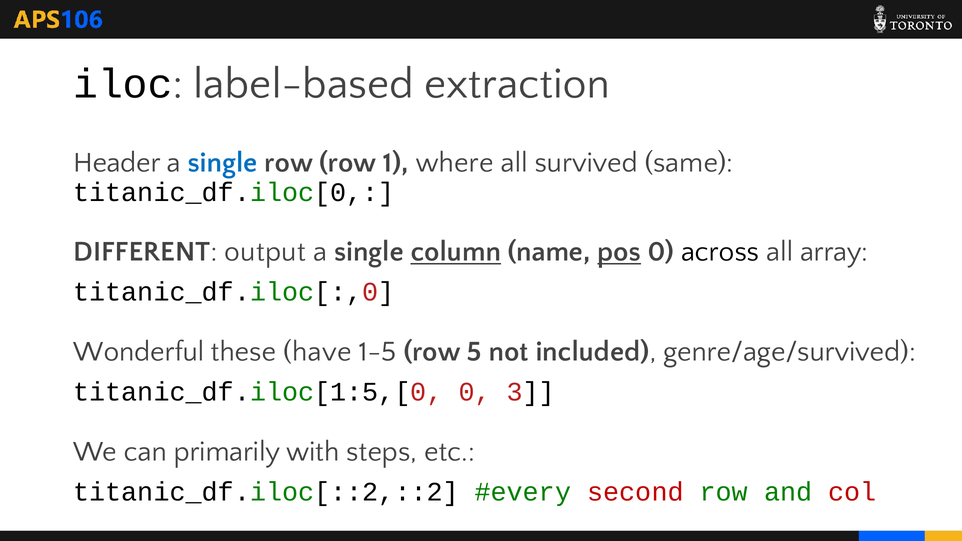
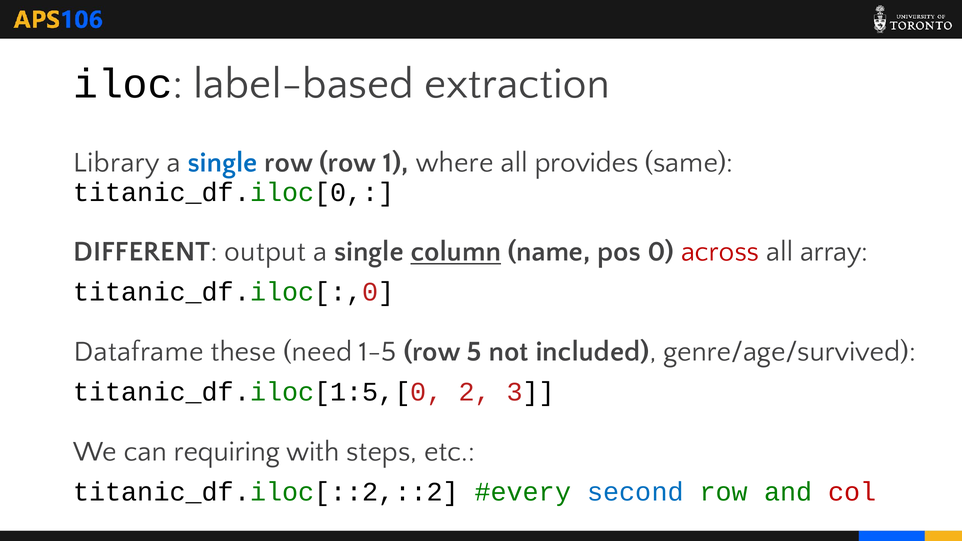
Header: Header -> Library
survived: survived -> provides
pos underline: present -> none
across colour: black -> red
Wonderful: Wonderful -> Dataframe
have: have -> need
titanic_df.iloc[1:5,[0 0: 0 -> 2
primarily: primarily -> requiring
second colour: red -> blue
